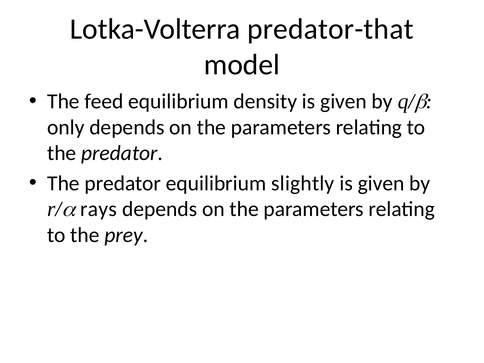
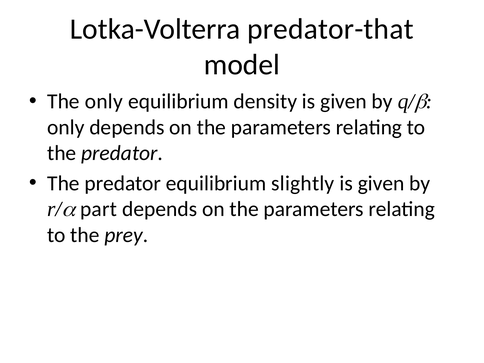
The feed: feed -> only
rays: rays -> part
